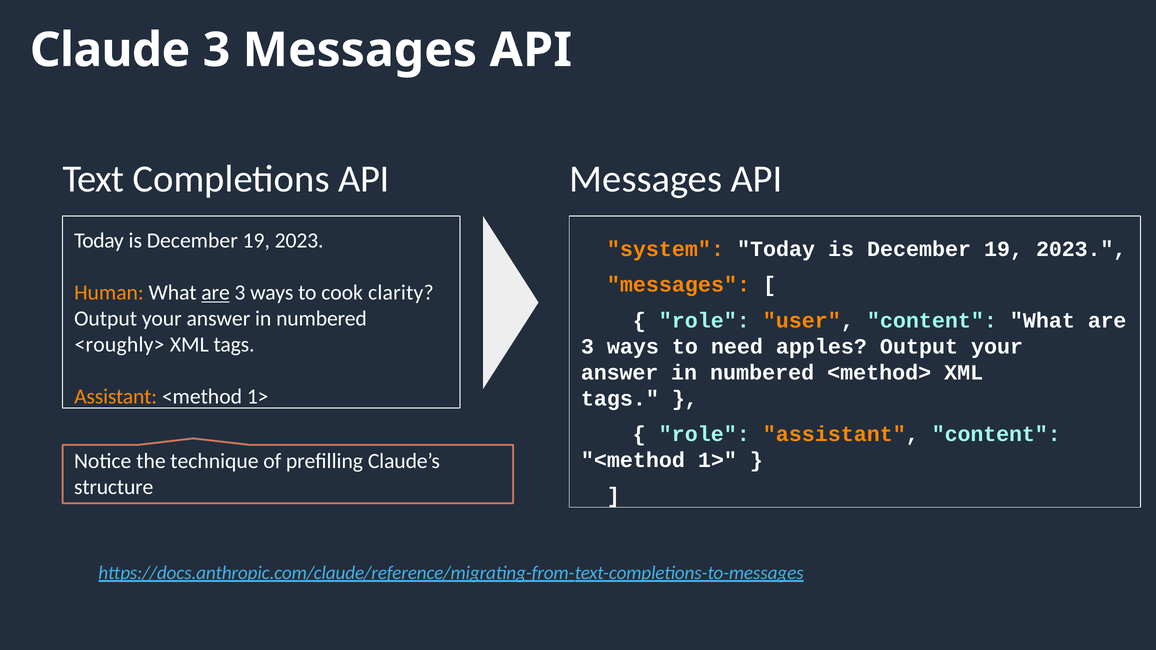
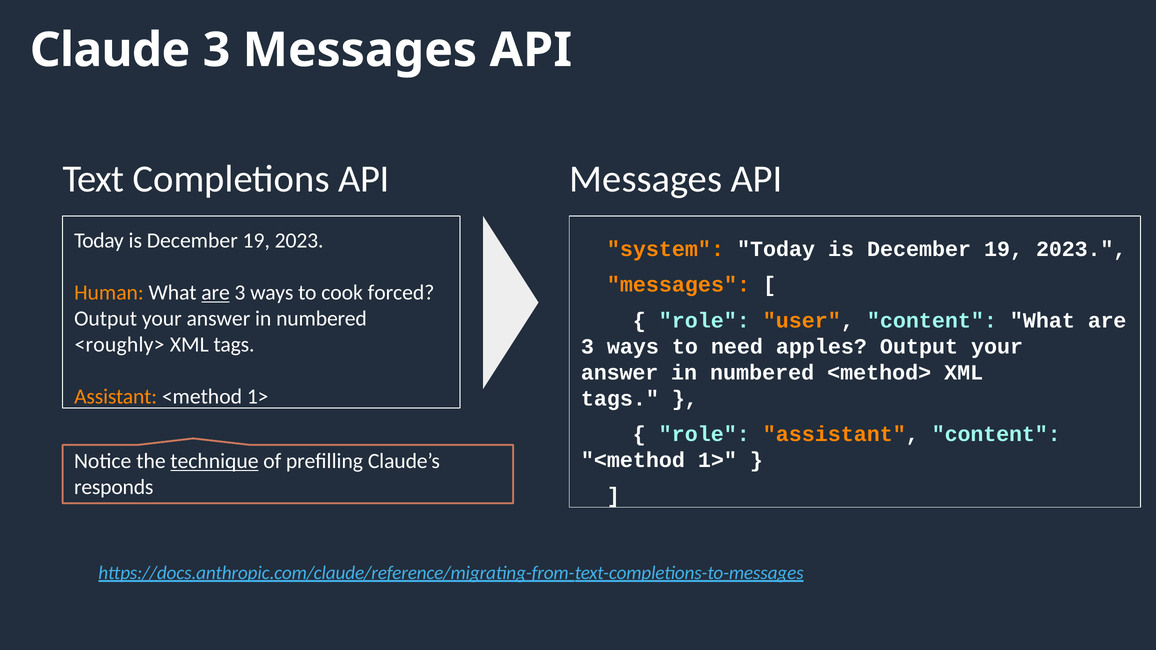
clarity: clarity -> forced
technique underline: none -> present
structure: structure -> responds
